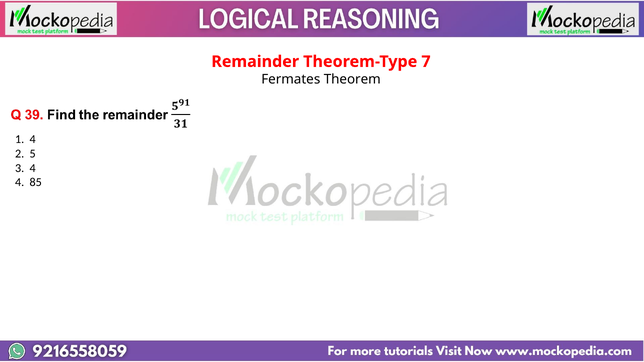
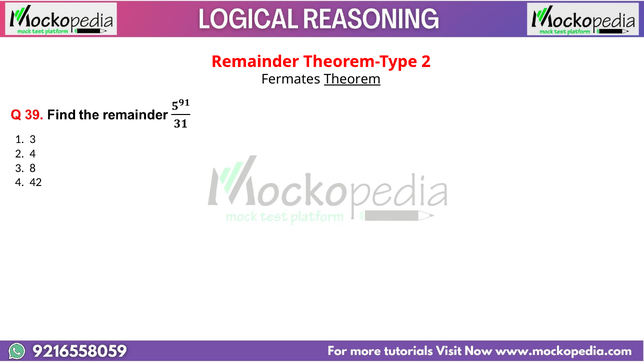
Theorem-Type 7: 7 -> 2
Theorem underline: none -> present
1 4: 4 -> 3
2 5: 5 -> 4
3 4: 4 -> 8
85: 85 -> 42
